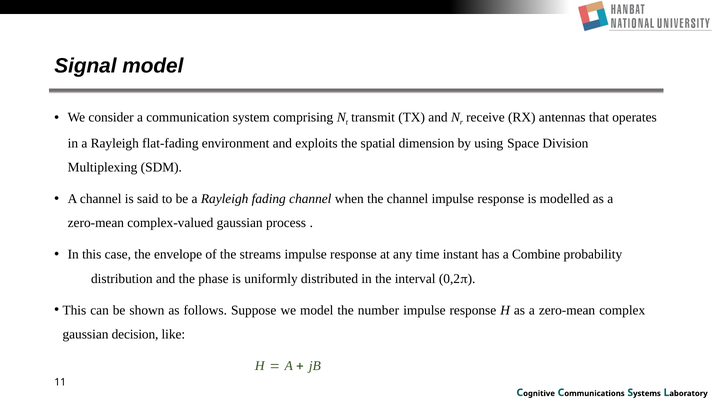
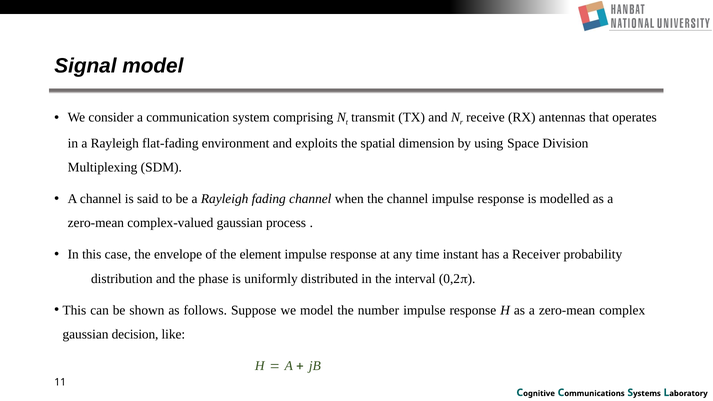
streams: streams -> element
Combine: Combine -> Receiver
